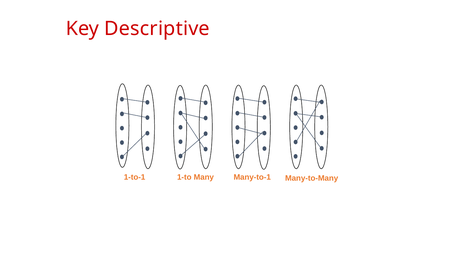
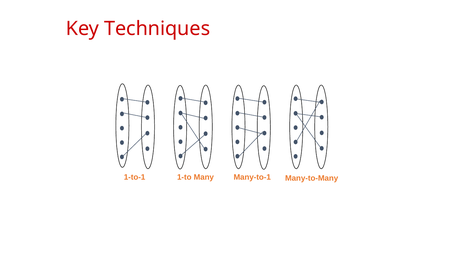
Descriptive: Descriptive -> Techniques
